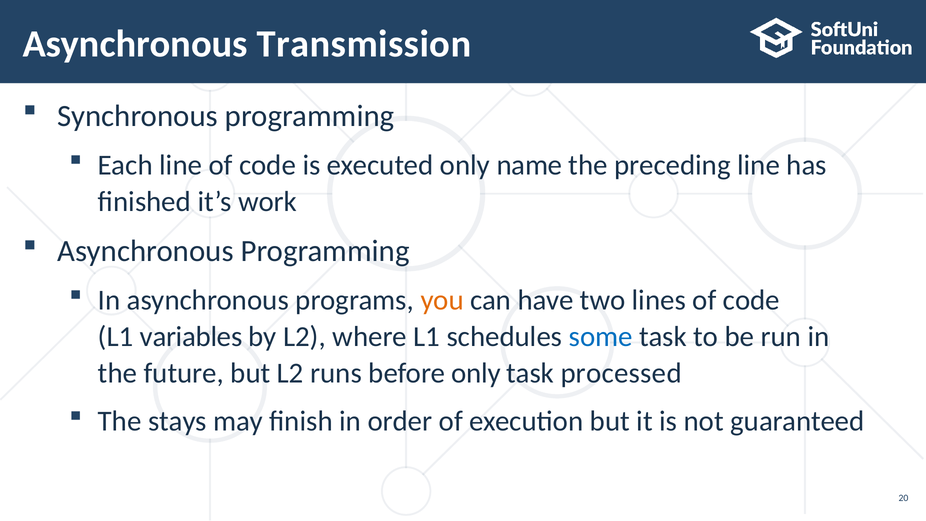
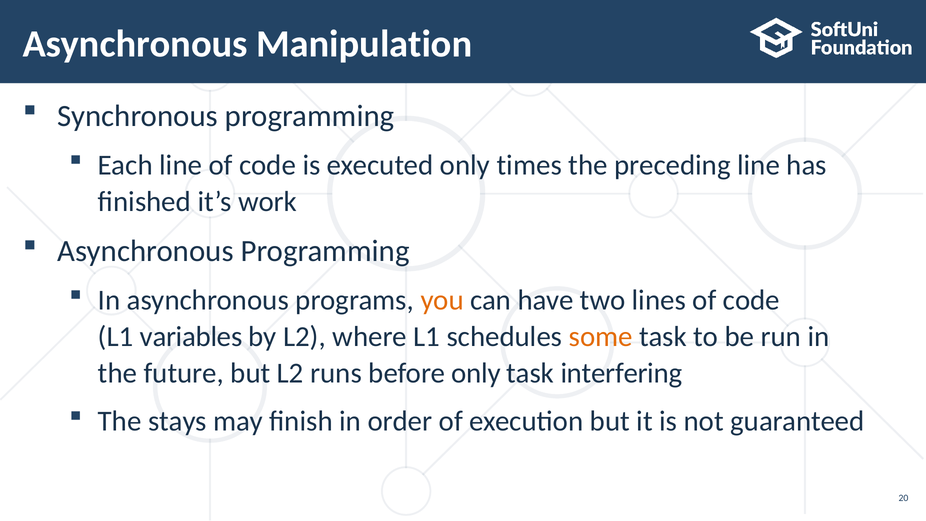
Transmission: Transmission -> Manipulation
name: name -> times
some colour: blue -> orange
processed: processed -> interfering
